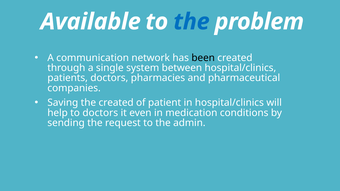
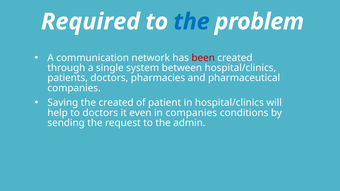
Available: Available -> Required
been colour: black -> red
in medication: medication -> companies
